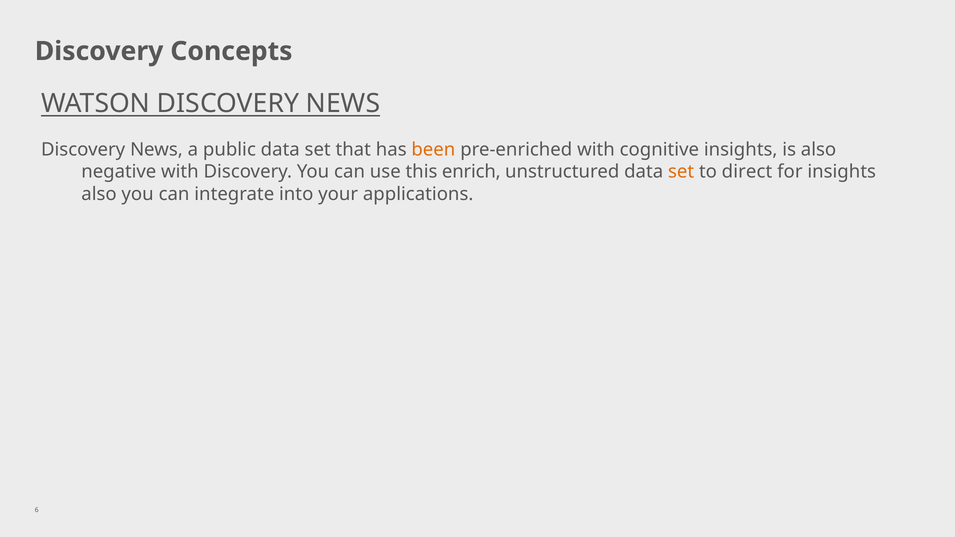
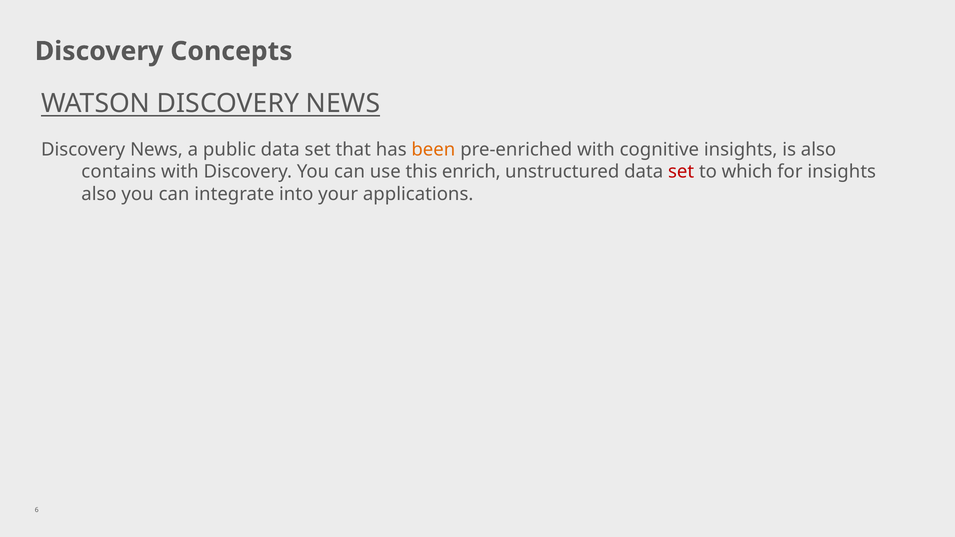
negative: negative -> contains
set at (681, 172) colour: orange -> red
direct: direct -> which
